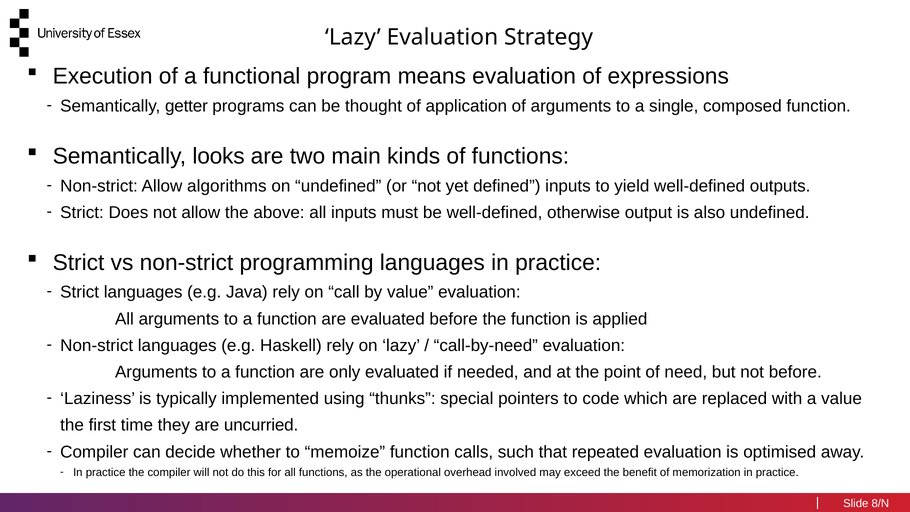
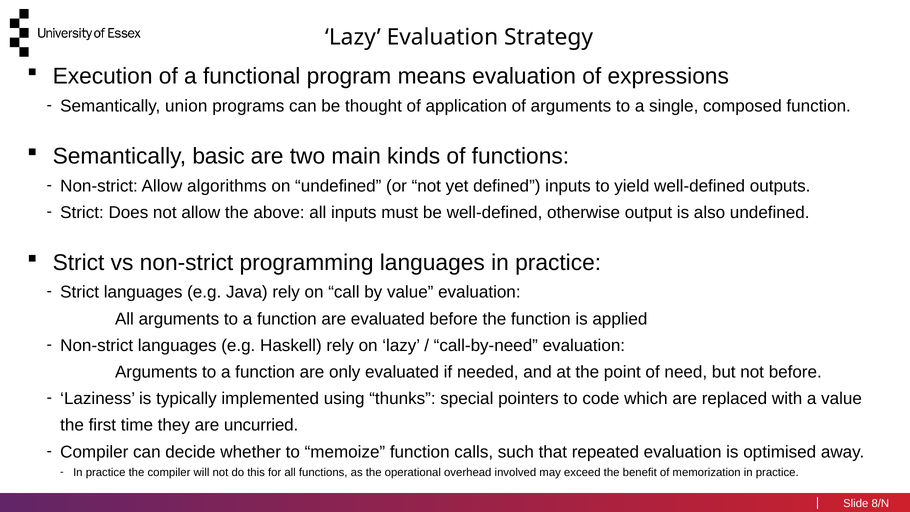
getter: getter -> union
looks: looks -> basic
